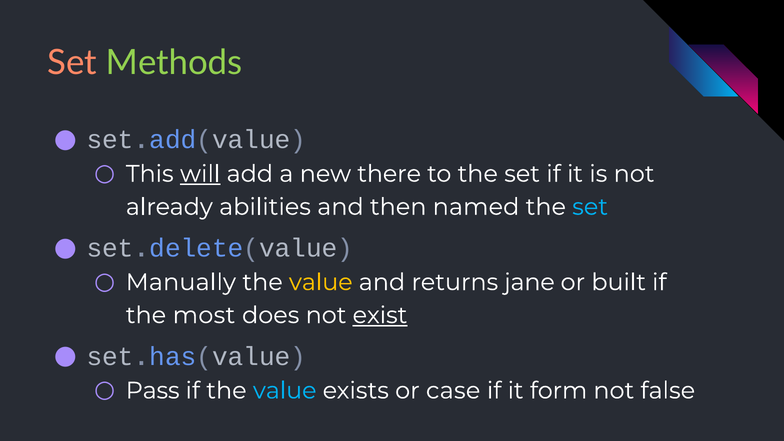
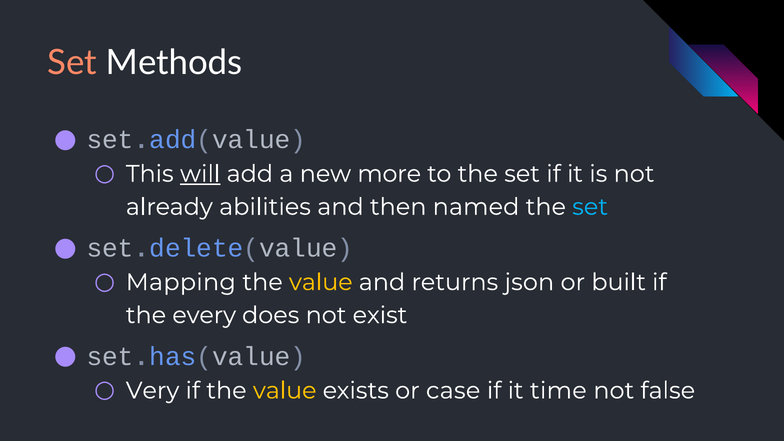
Methods colour: light green -> white
there: there -> more
Manually: Manually -> Mapping
jane: jane -> json
most: most -> every
exist underline: present -> none
Pass: Pass -> Very
value at (285, 391) colour: light blue -> yellow
form: form -> time
